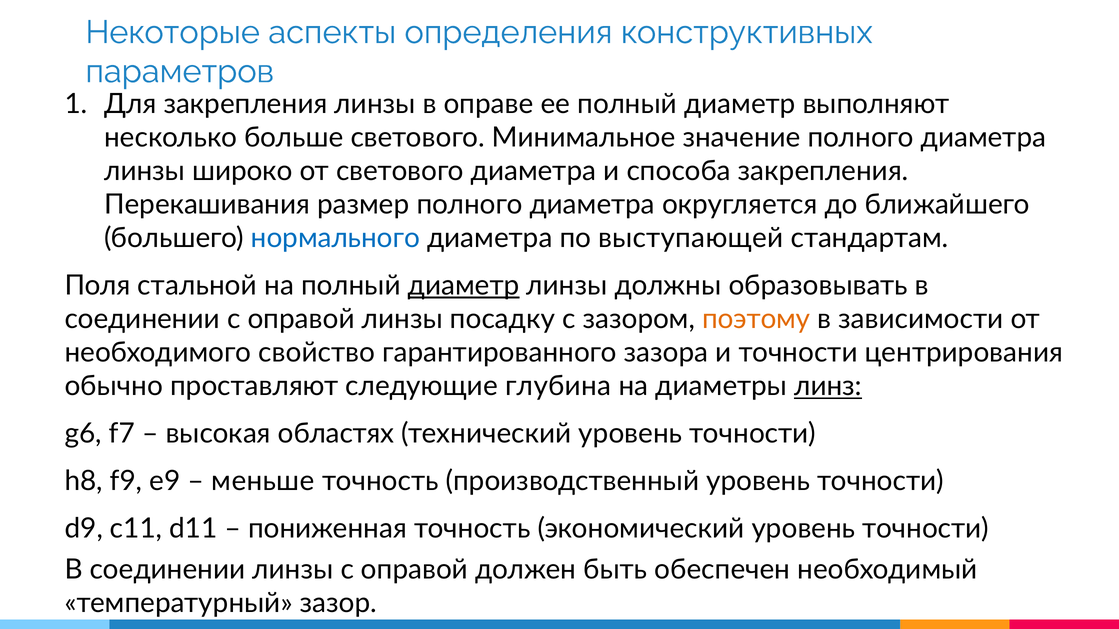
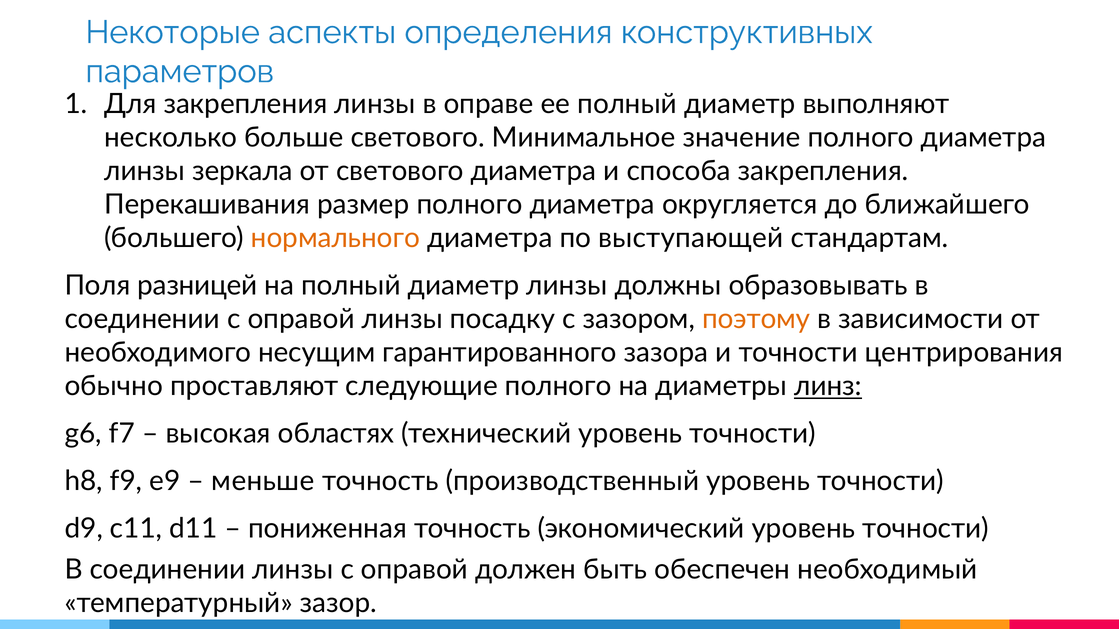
широко: широко -> зеркала
нормального colour: blue -> orange
стальной: стальной -> разницей
диаметр at (464, 286) underline: present -> none
свойство: свойство -> несущим
следующие глубина: глубина -> полного
